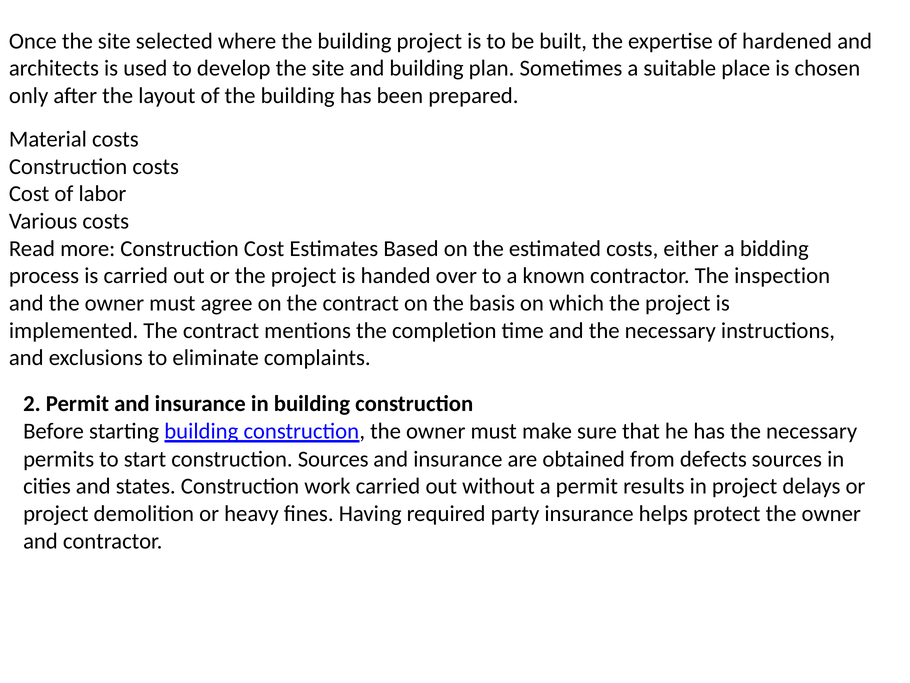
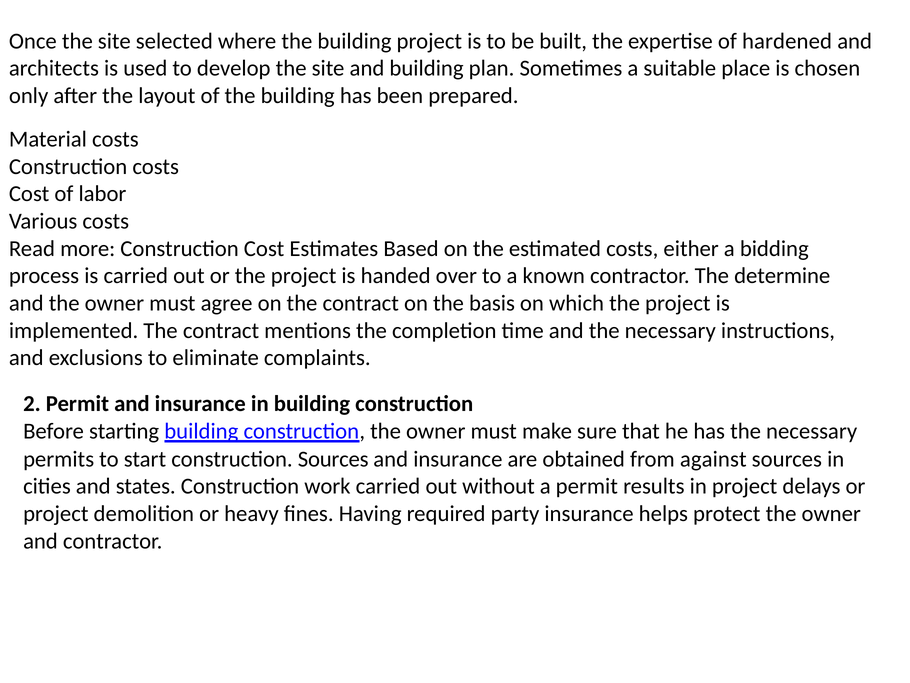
inspection: inspection -> determine
defects: defects -> against
